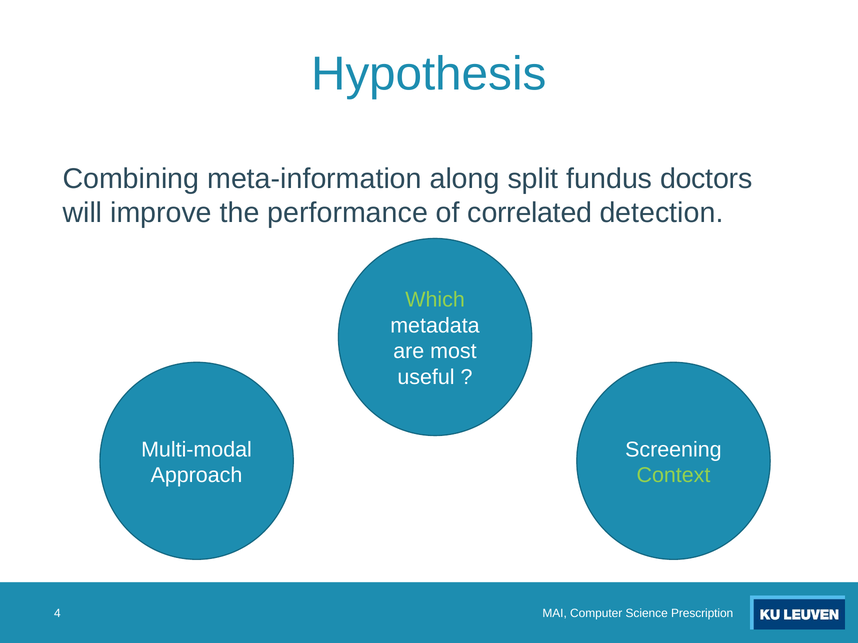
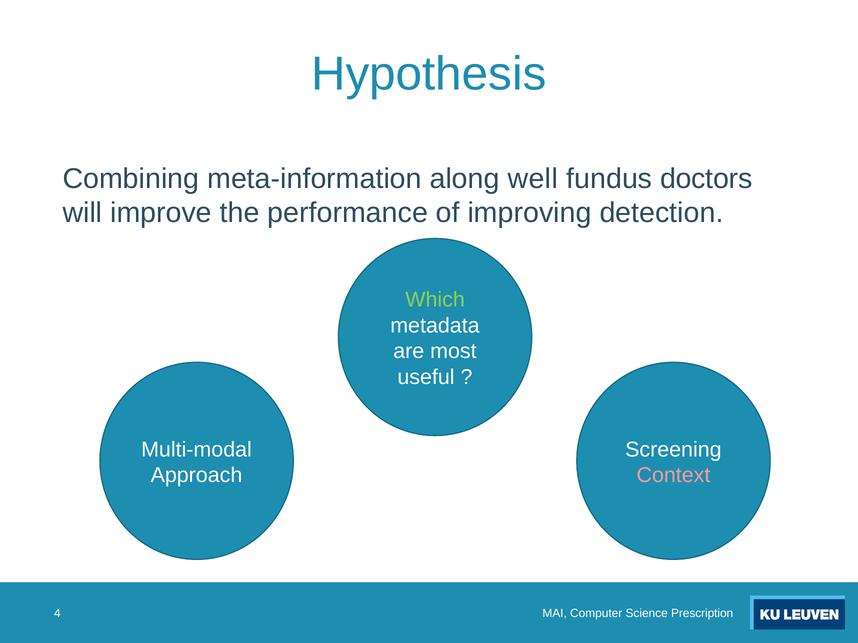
split: split -> well
correlated: correlated -> improving
Context colour: light green -> pink
